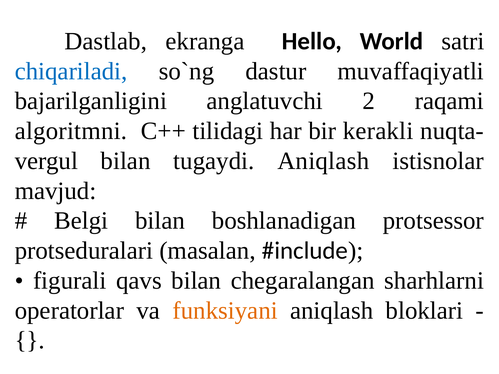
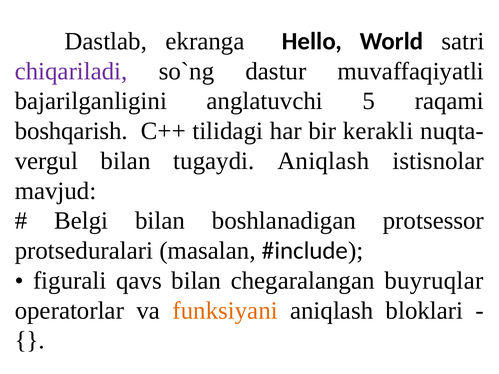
chiqariladi colour: blue -> purple
2: 2 -> 5
algoritmni: algoritmni -> boshqarish
sharhlarni: sharhlarni -> buyruqlar
